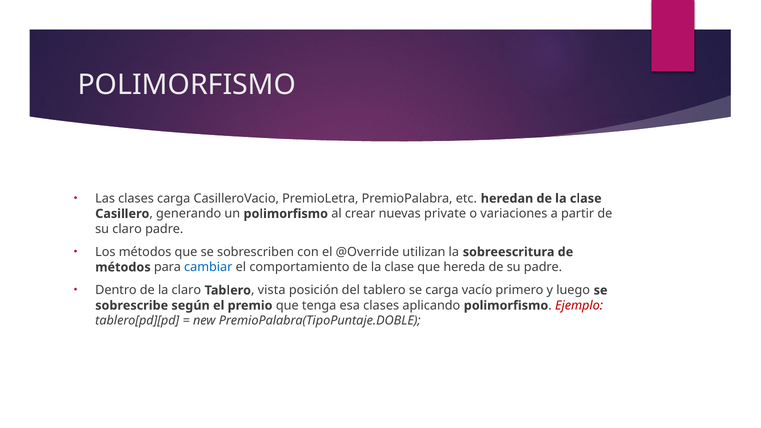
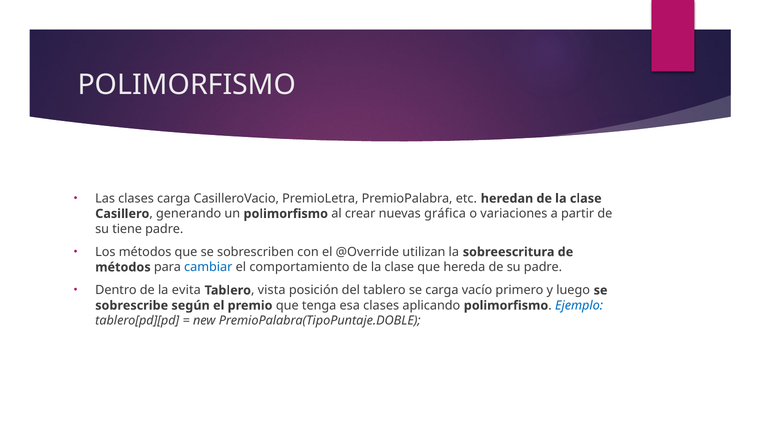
private: private -> gráfica
su claro: claro -> tiene
la claro: claro -> evita
Ejemplo colour: red -> blue
